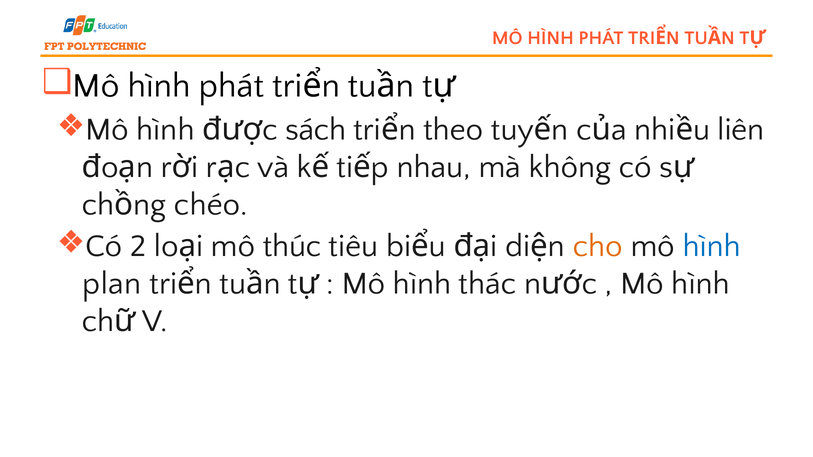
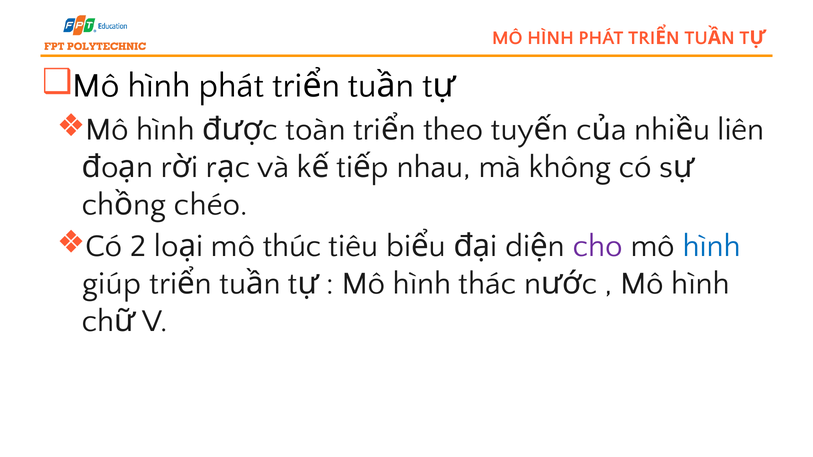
sách: sách -> toàn
cho colour: orange -> purple
plan: plan -> giúp
